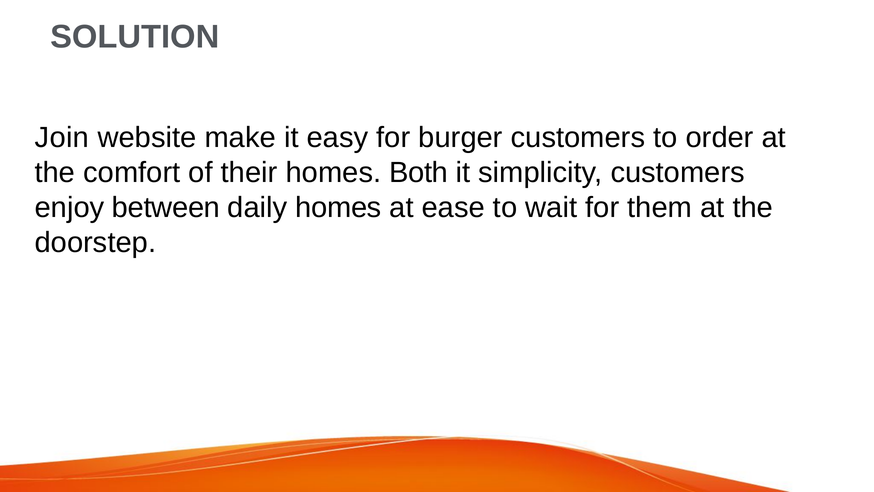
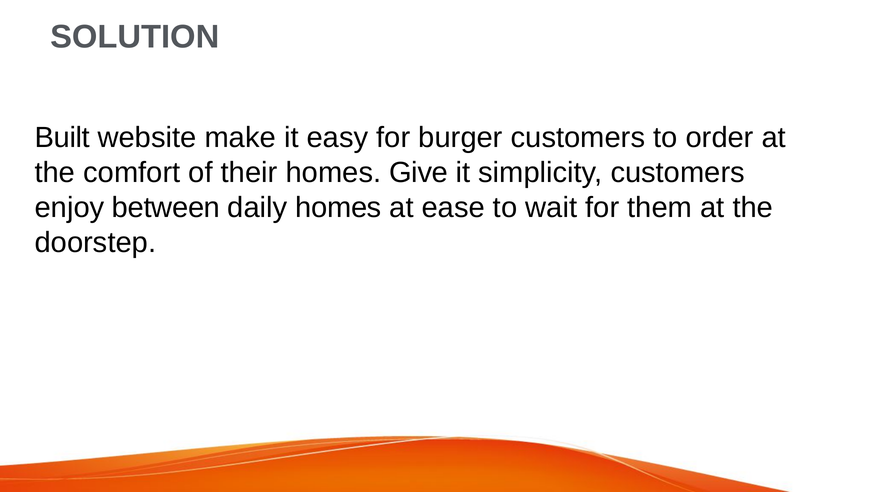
Join: Join -> Built
Both: Both -> Give
